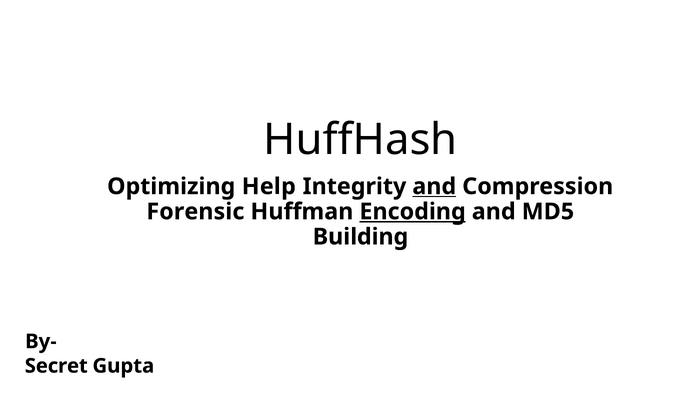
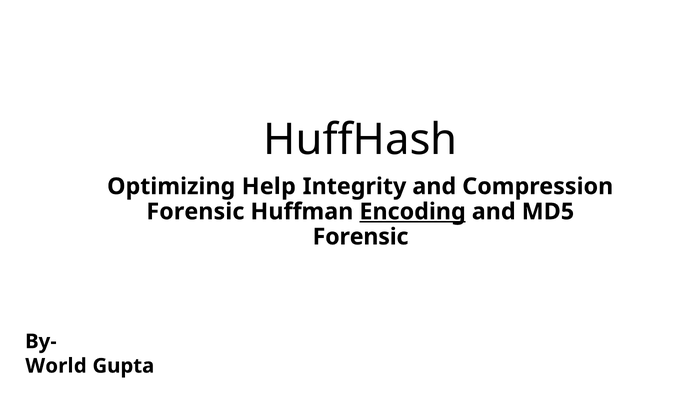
and at (434, 187) underline: present -> none
Building at (360, 237): Building -> Forensic
Secret: Secret -> World
